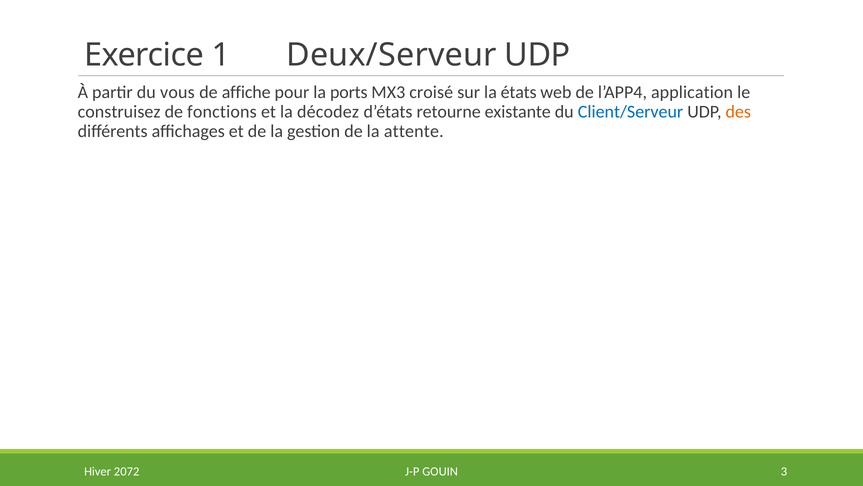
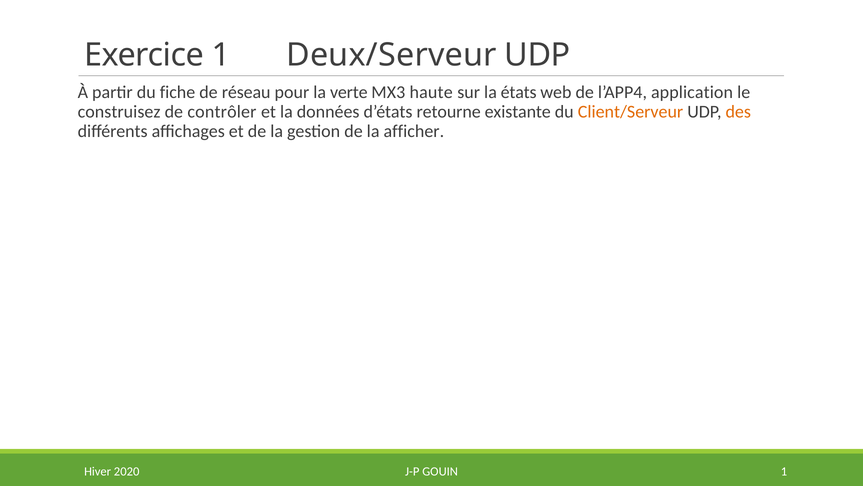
vous: vous -> fiche
affiche: affiche -> réseau
ports: ports -> verte
croisé: croisé -> haute
fonctions: fonctions -> contrôler
décodez: décodez -> données
Client/Serveur colour: blue -> orange
attente: attente -> afficher
GOUIN 3: 3 -> 1
2072: 2072 -> 2020
